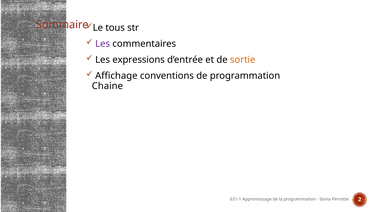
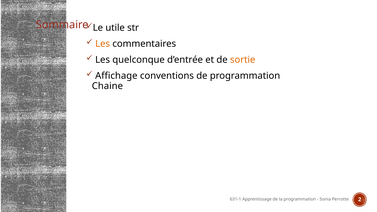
tous: tous -> utile
Les at (103, 44) colour: purple -> orange
expressions: expressions -> quelconque
